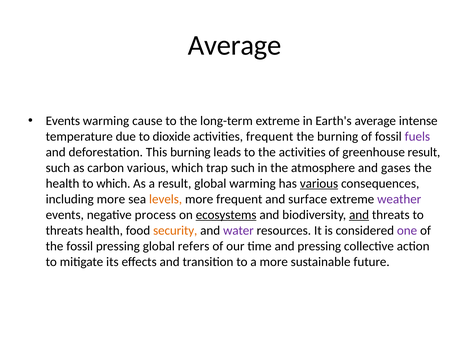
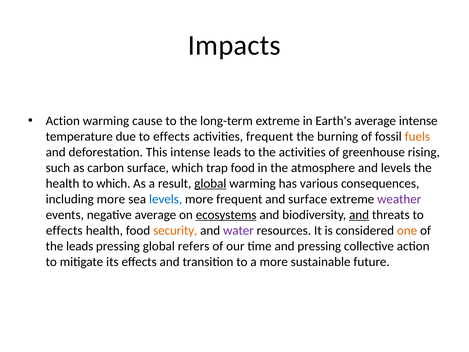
Average at (235, 45): Average -> Impacts
Events at (63, 121): Events -> Action
due to dioxide: dioxide -> effects
fuels colour: purple -> orange
This burning: burning -> intense
greenhouse result: result -> rising
carbon various: various -> surface
trap such: such -> food
and gases: gases -> levels
global at (210, 183) underline: none -> present
various at (319, 183) underline: present -> none
levels at (166, 199) colour: orange -> blue
negative process: process -> average
threats at (64, 230): threats -> effects
one colour: purple -> orange
the fossil: fossil -> leads
